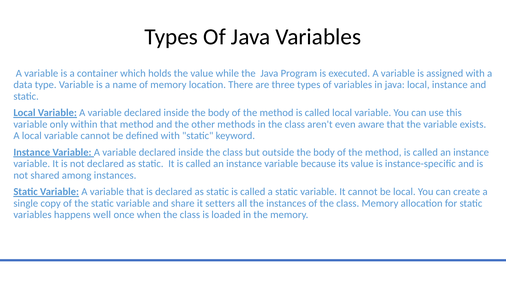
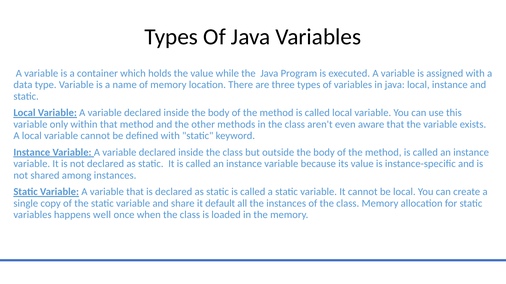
setters: setters -> default
